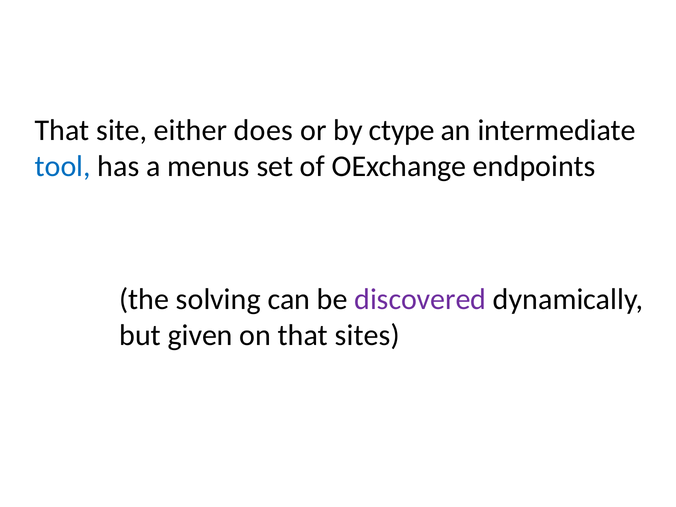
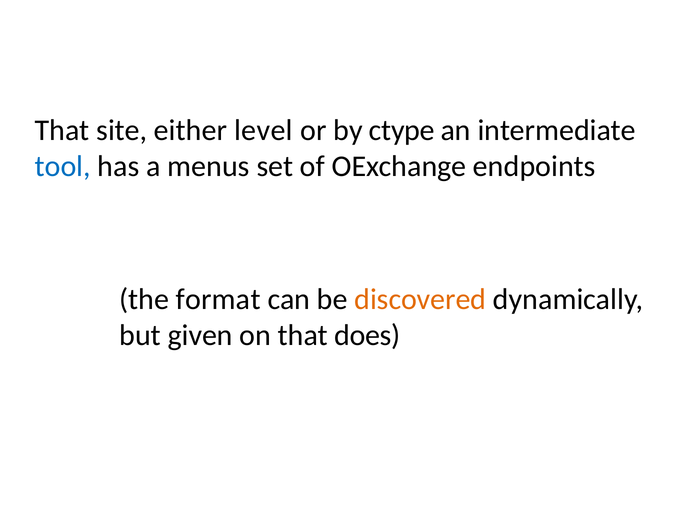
does: does -> level
solving: solving -> format
discovered colour: purple -> orange
sites: sites -> does
